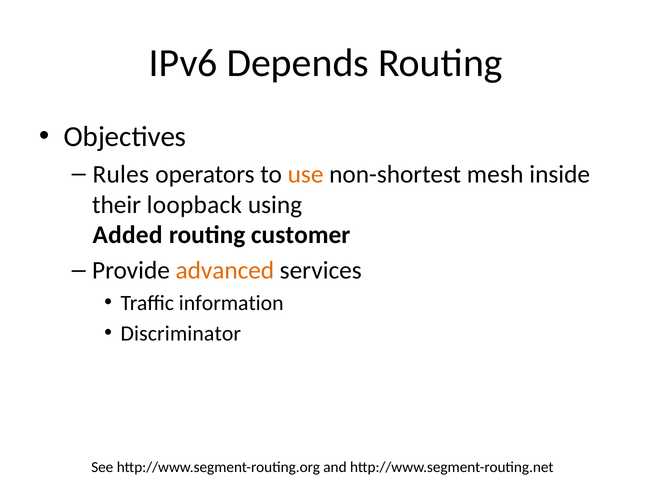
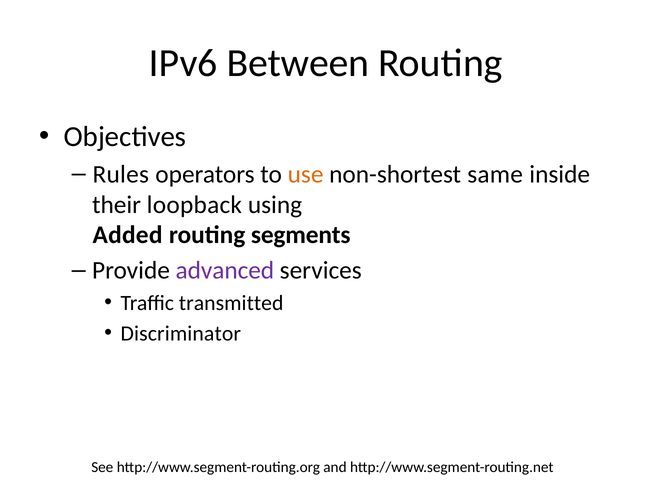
Depends: Depends -> Between
mesh: mesh -> same
customer: customer -> segments
advanced colour: orange -> purple
information: information -> transmitted
